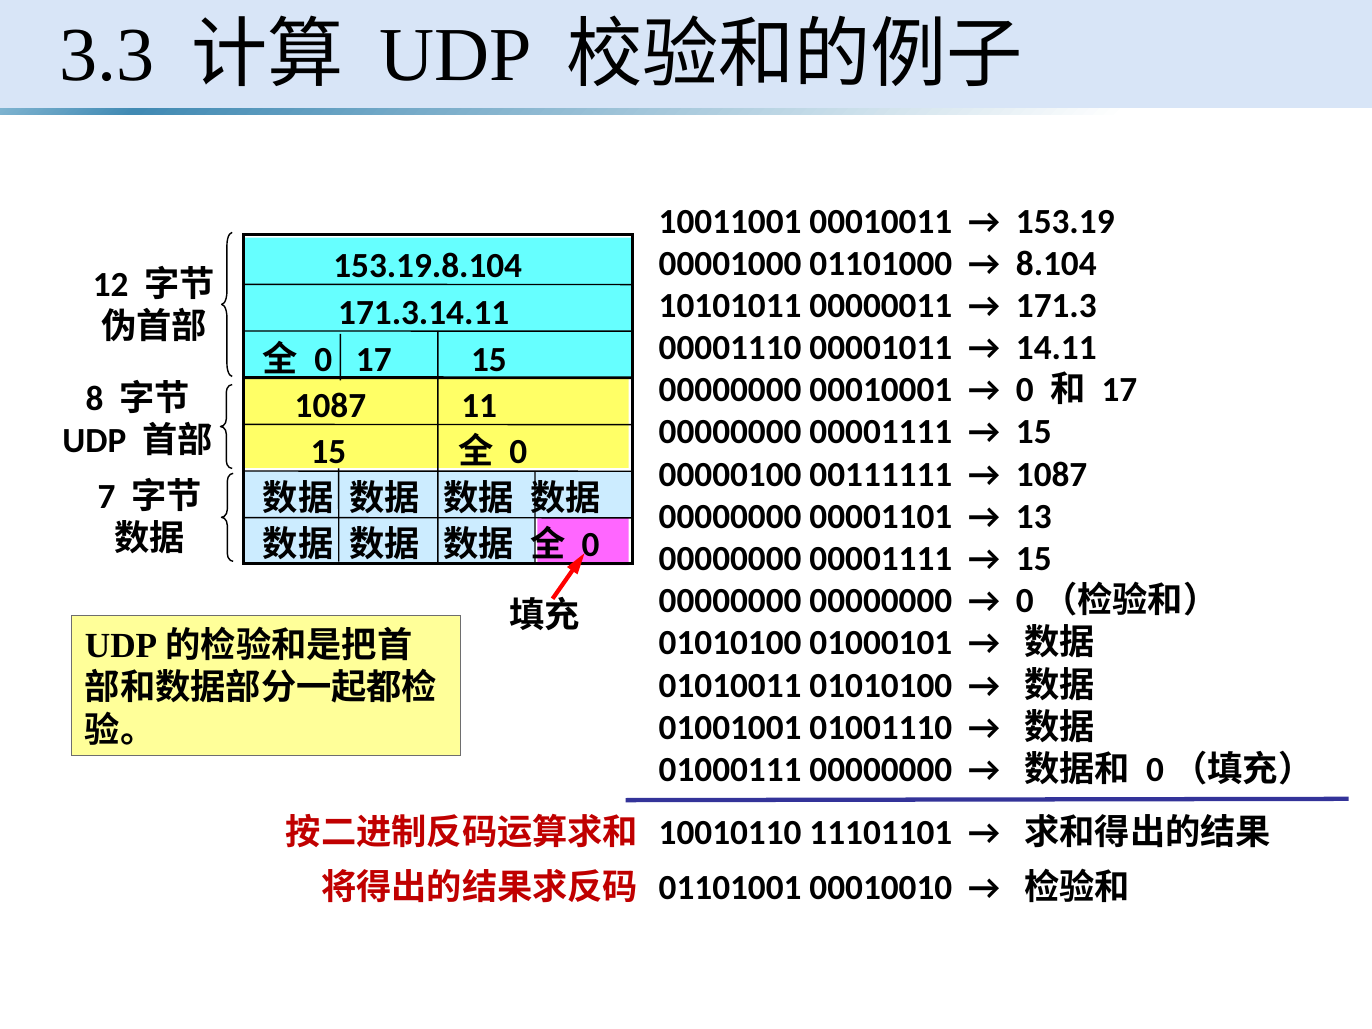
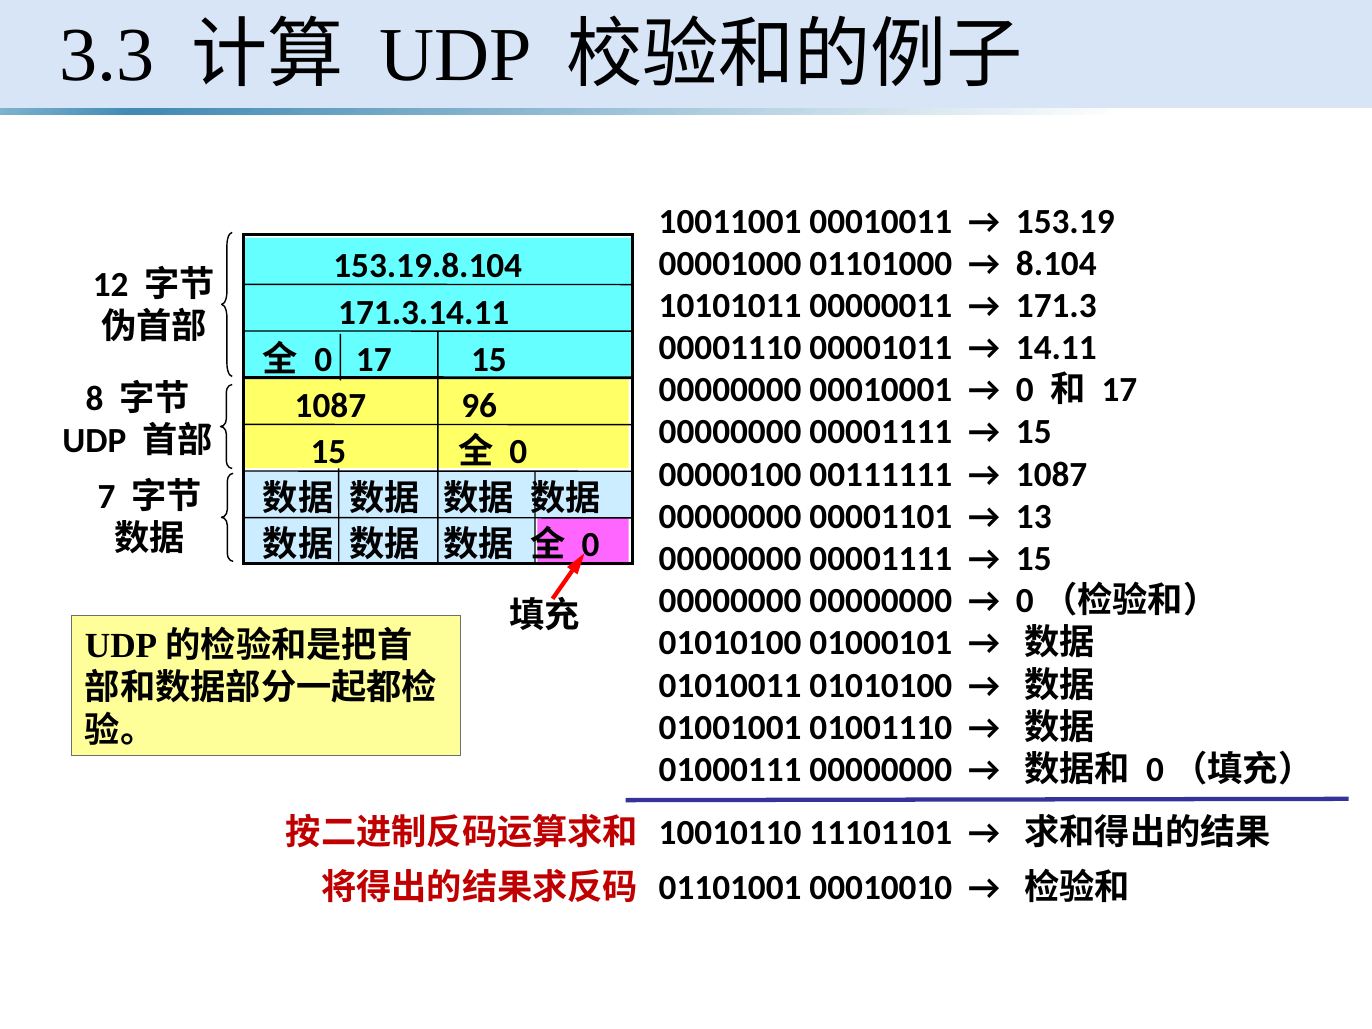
11: 11 -> 96
